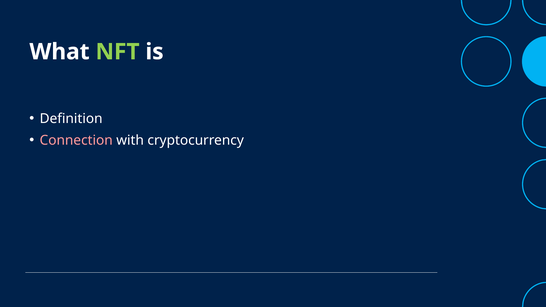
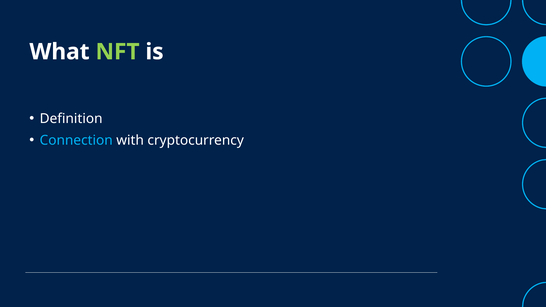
Connection colour: pink -> light blue
